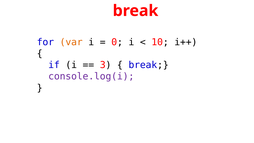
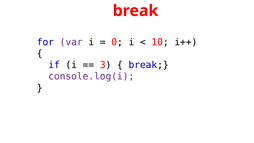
var colour: orange -> purple
